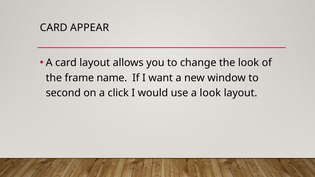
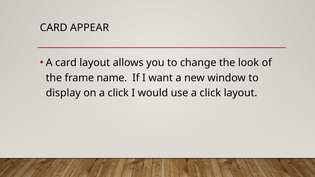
second: second -> display
use a look: look -> click
